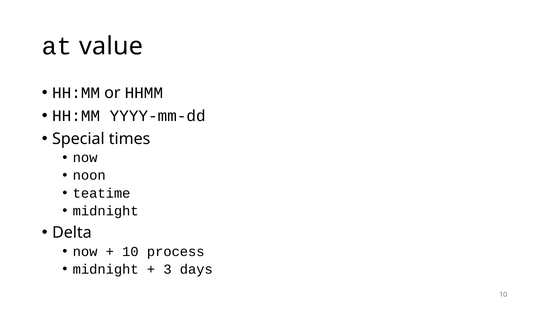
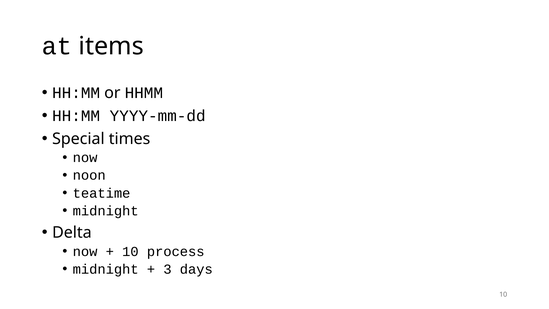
value: value -> items
